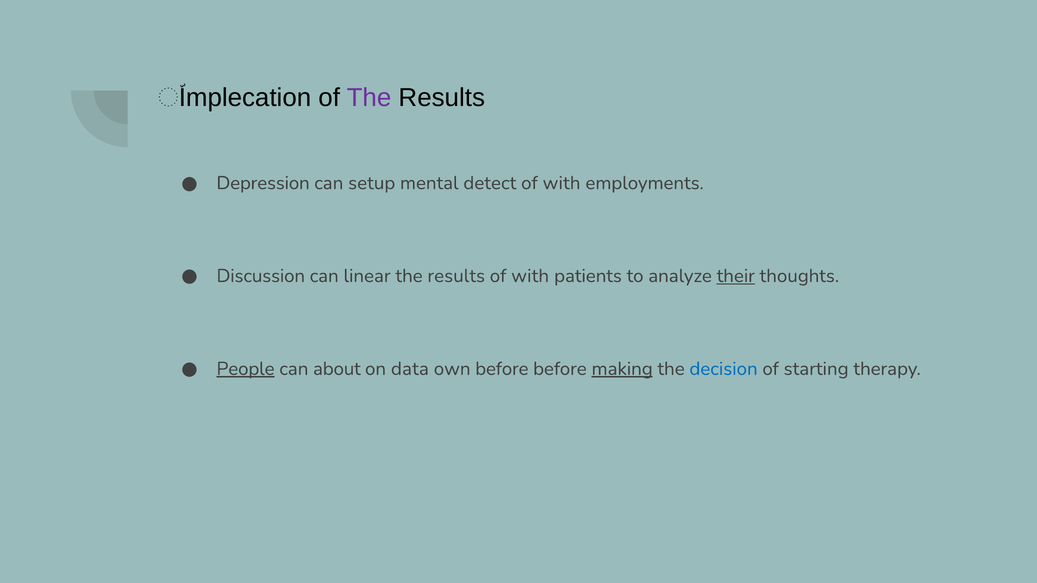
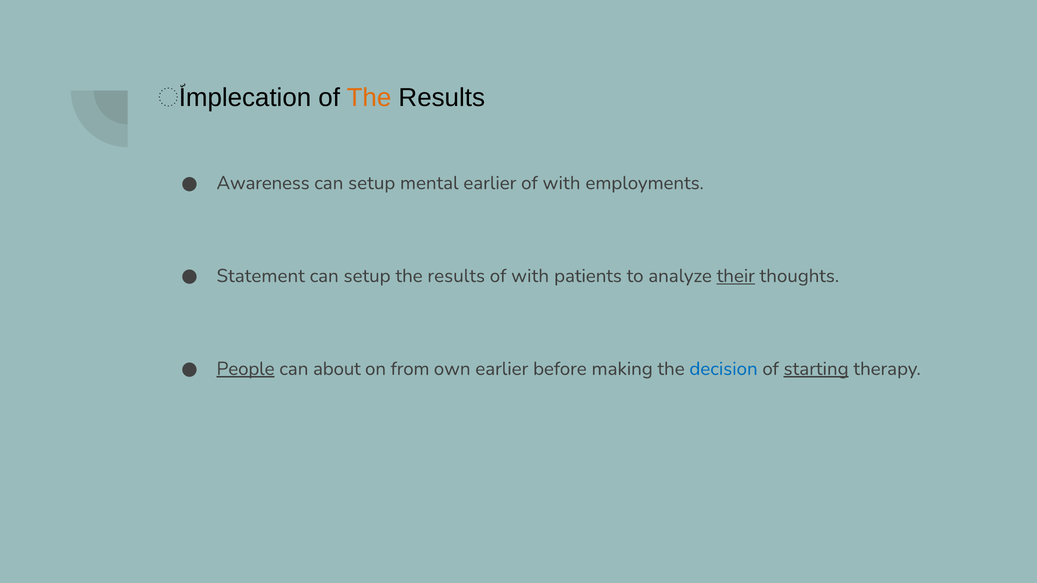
The at (369, 98) colour: purple -> orange
Depression: Depression -> Awareness
mental detect: detect -> earlier
Discussion: Discussion -> Statement
linear at (367, 276): linear -> setup
data: data -> from
own before: before -> earlier
making underline: present -> none
starting underline: none -> present
